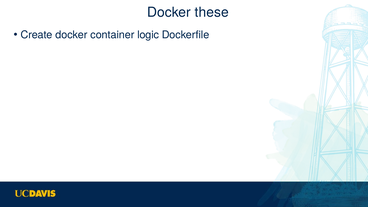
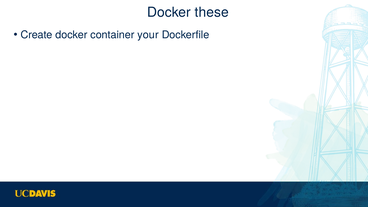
logic: logic -> your
